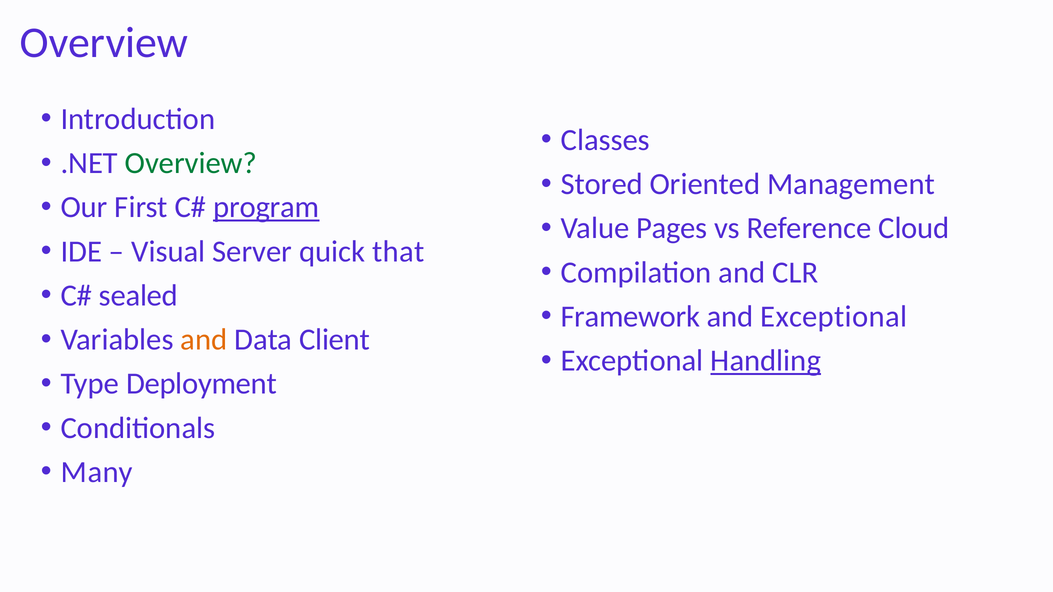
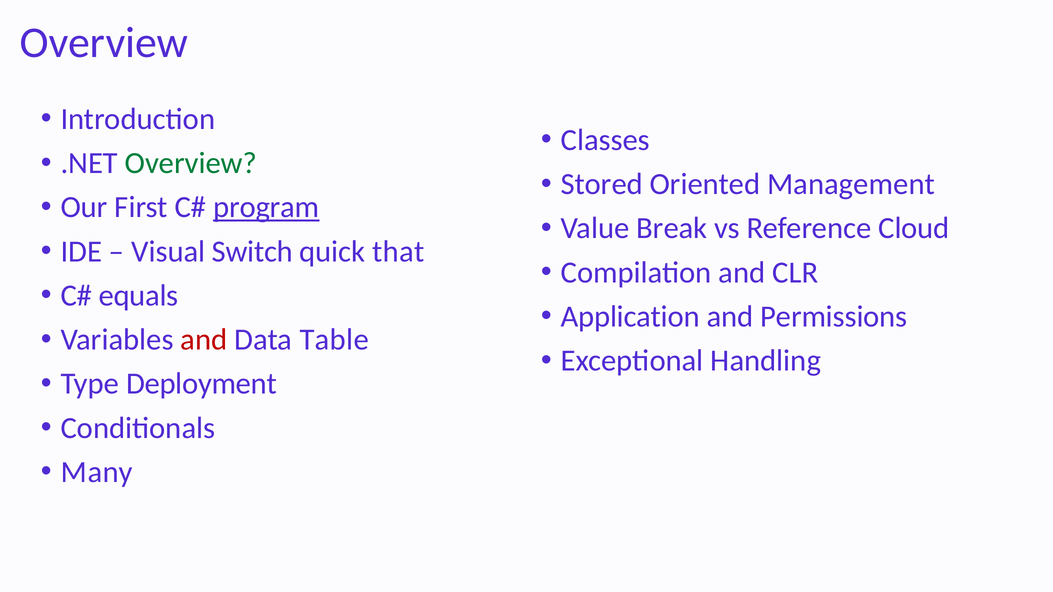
Pages: Pages -> Break
Server: Server -> Switch
sealed: sealed -> equals
Framework: Framework -> Application
and Exceptional: Exceptional -> Permissions
and at (204, 340) colour: orange -> red
Client: Client -> Table
Handling underline: present -> none
